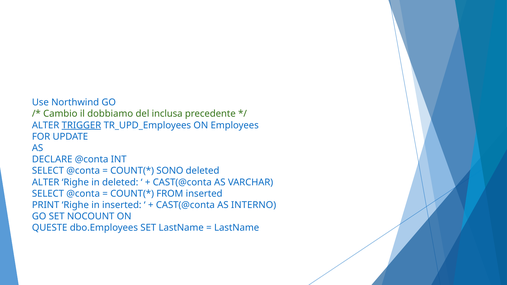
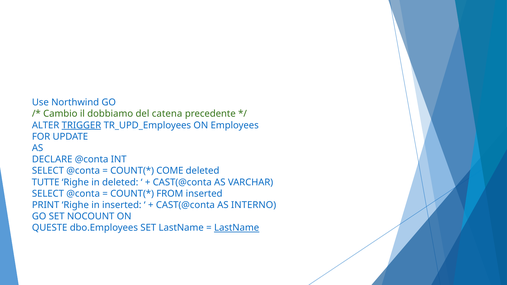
inclusa: inclusa -> catena
SONO: SONO -> COME
ALTER at (46, 182): ALTER -> TUTTE
LastName at (237, 228) underline: none -> present
